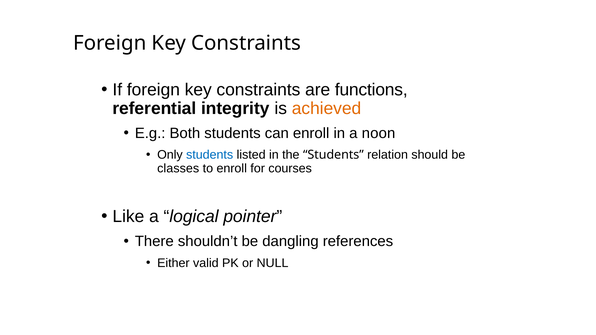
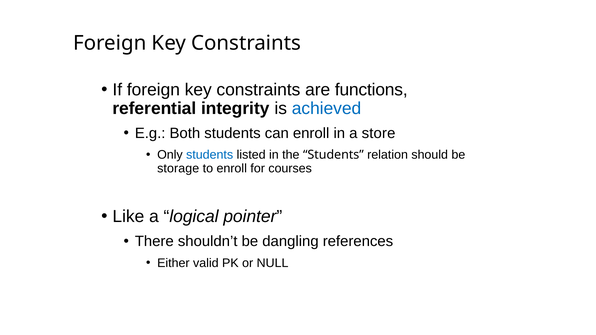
achieved colour: orange -> blue
noon: noon -> store
classes: classes -> storage
